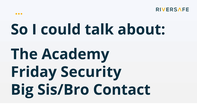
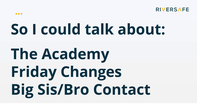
Security: Security -> Changes
